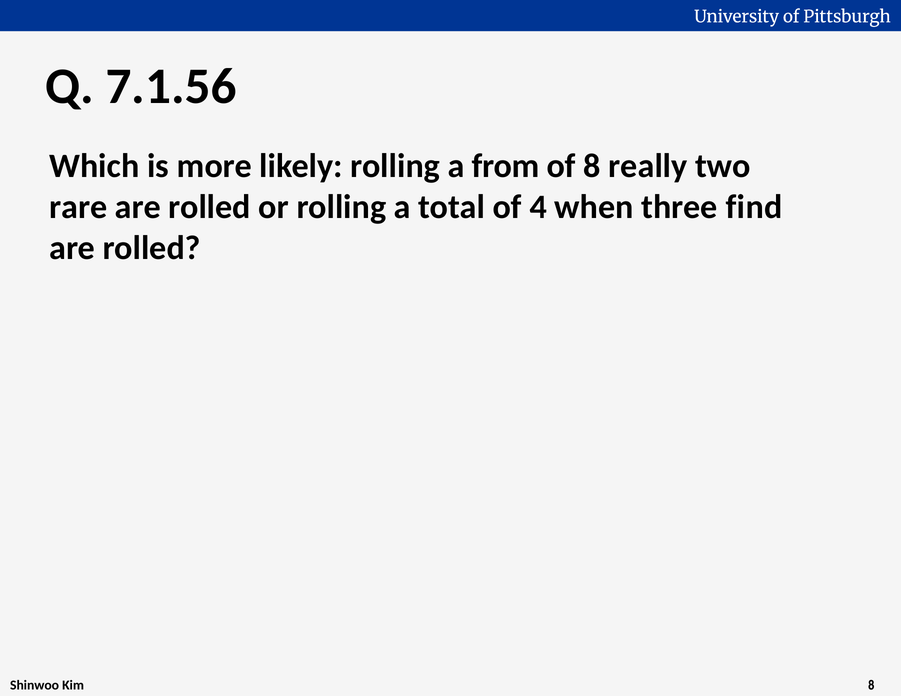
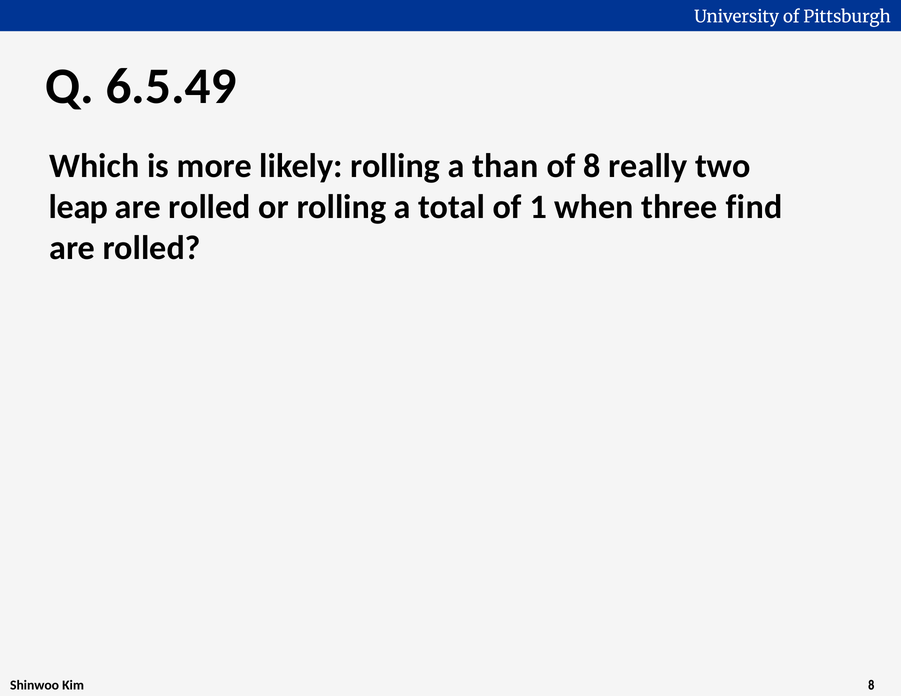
7.1.56: 7.1.56 -> 6.5.49
from: from -> than
rare: rare -> leap
4: 4 -> 1
